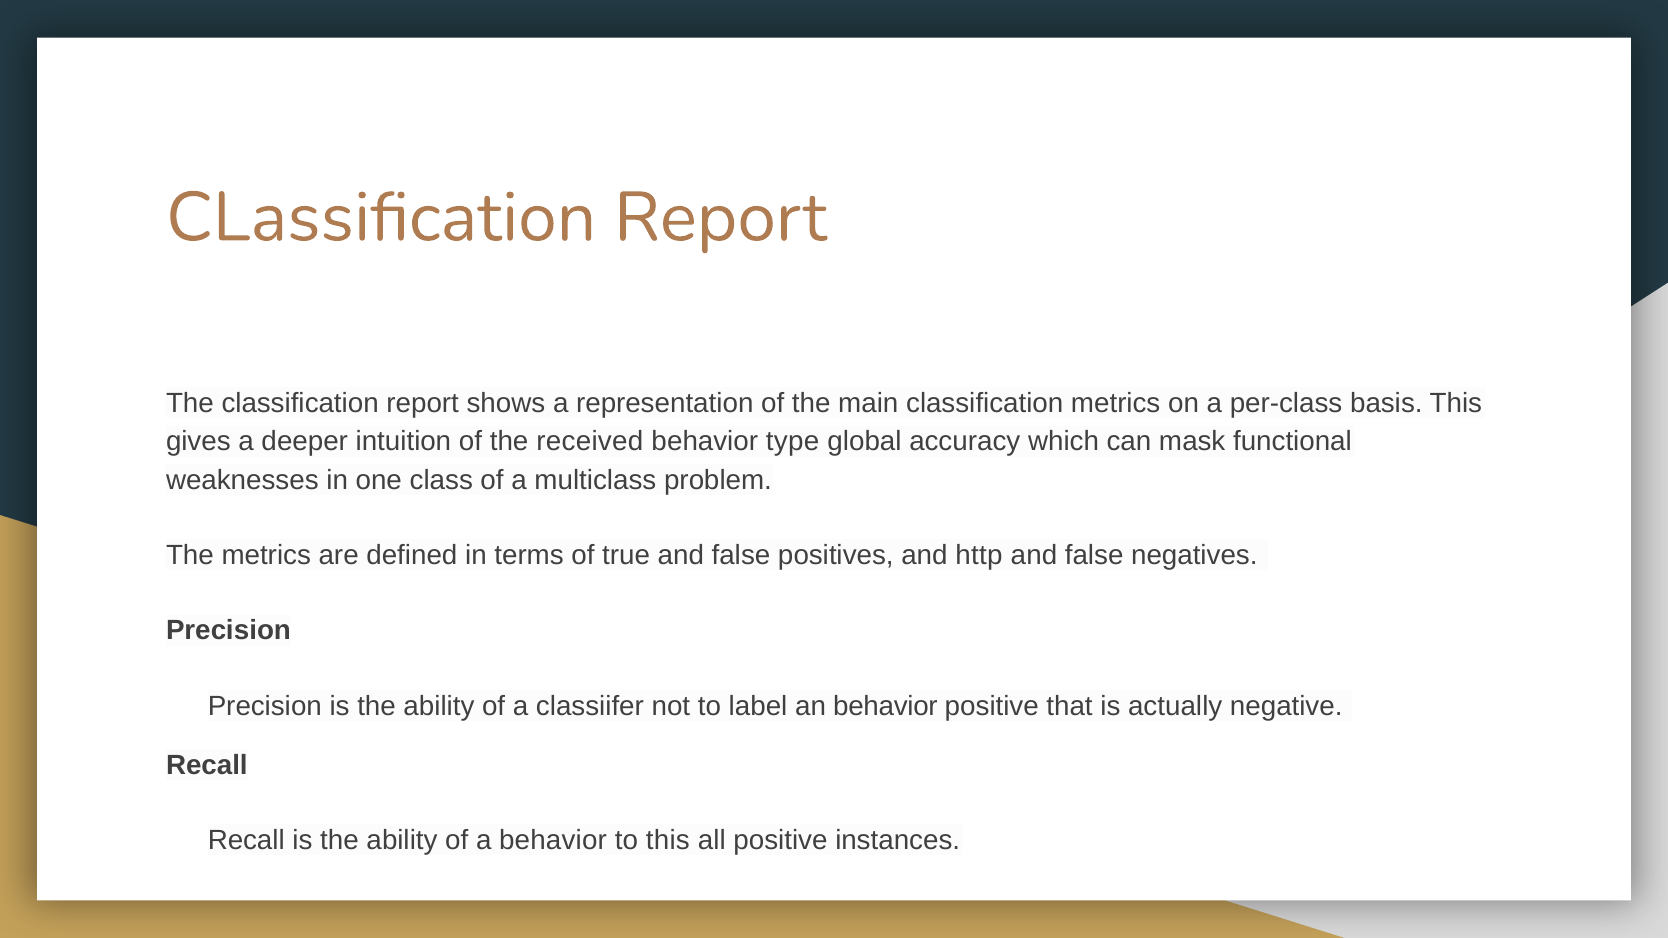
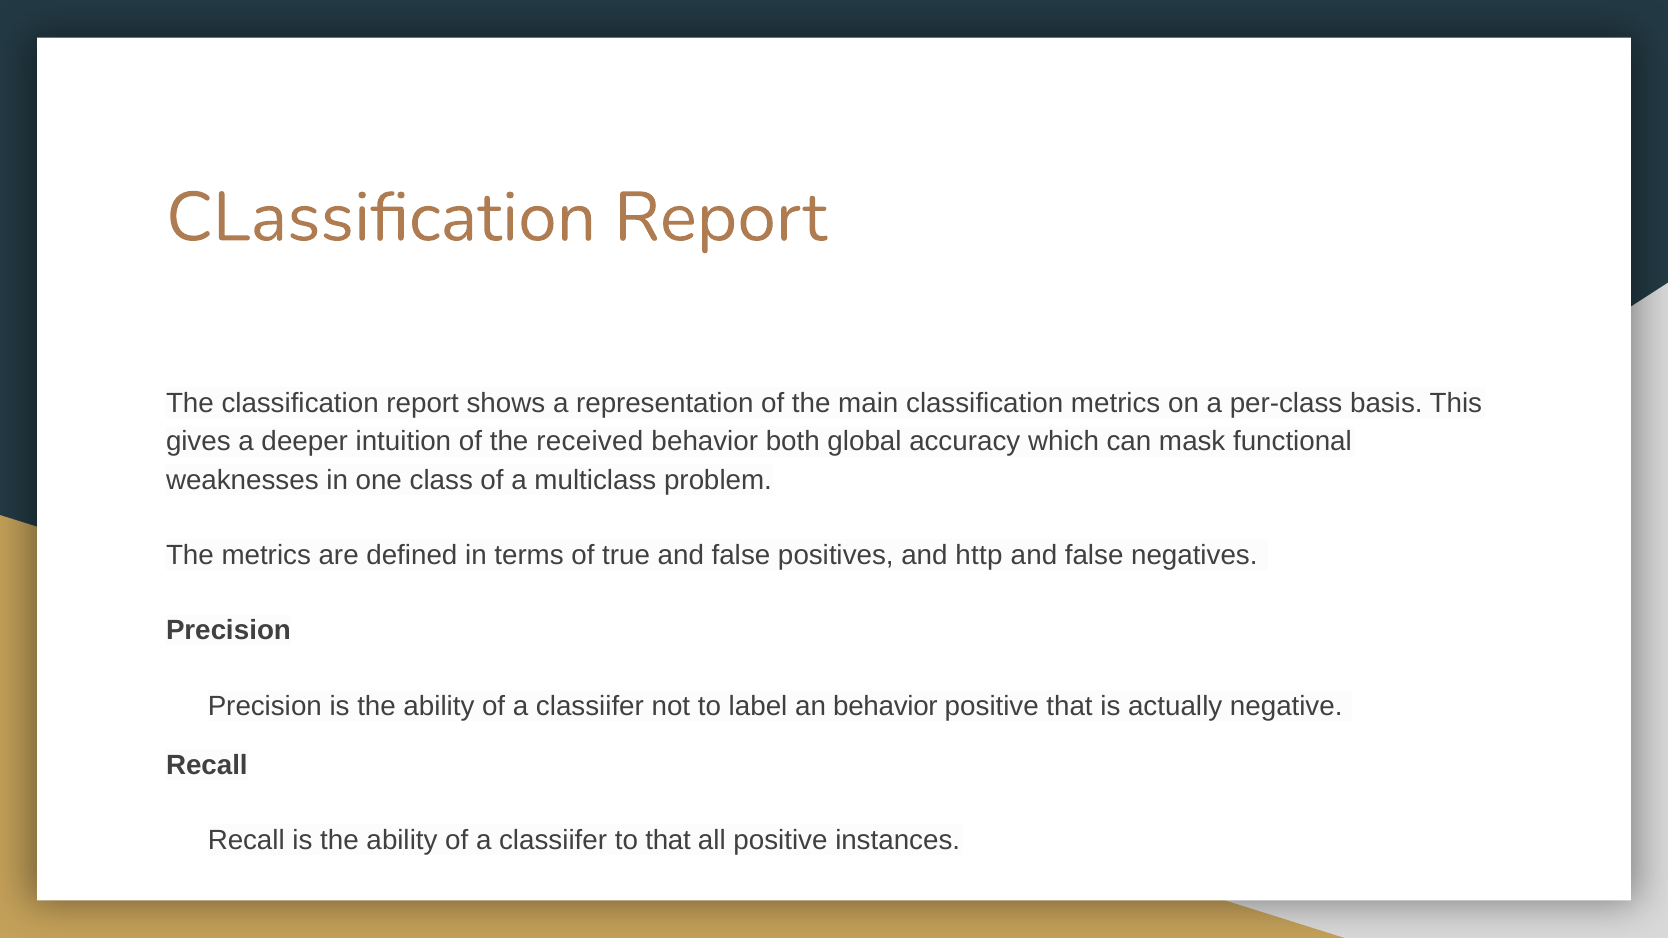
type: type -> both
behavior at (553, 841): behavior -> classiifer
to this: this -> that
